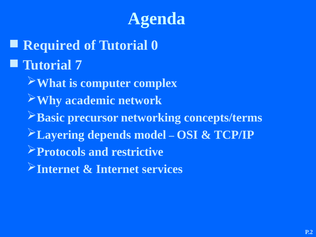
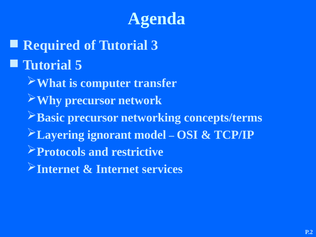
0: 0 -> 3
7: 7 -> 5
complex: complex -> transfer
academic at (90, 100): academic -> precursor
depends: depends -> ignorant
